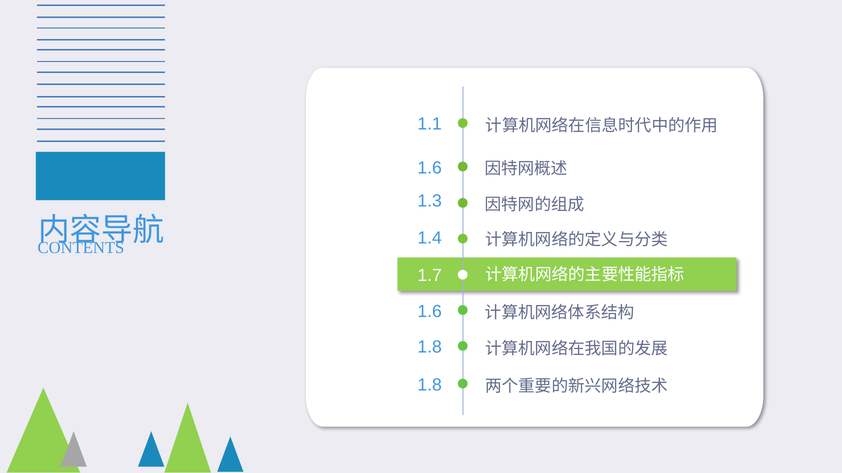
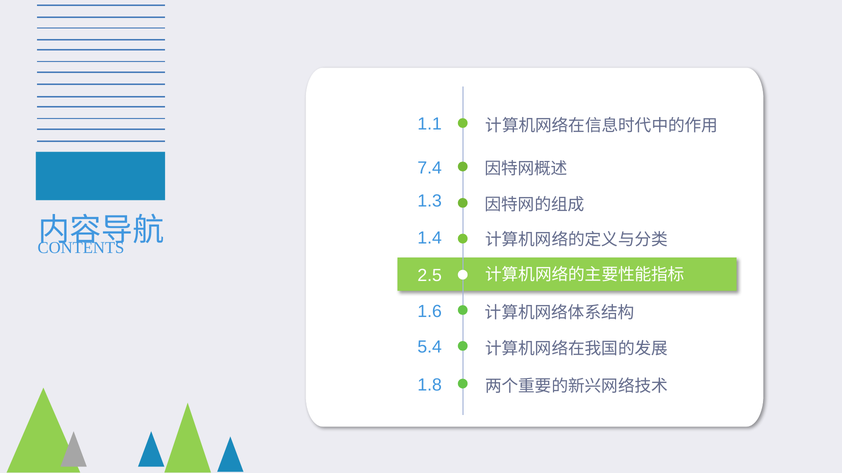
1.6 at (430, 168): 1.6 -> 7.4
1.7: 1.7 -> 2.5
1.8 at (430, 348): 1.8 -> 5.4
